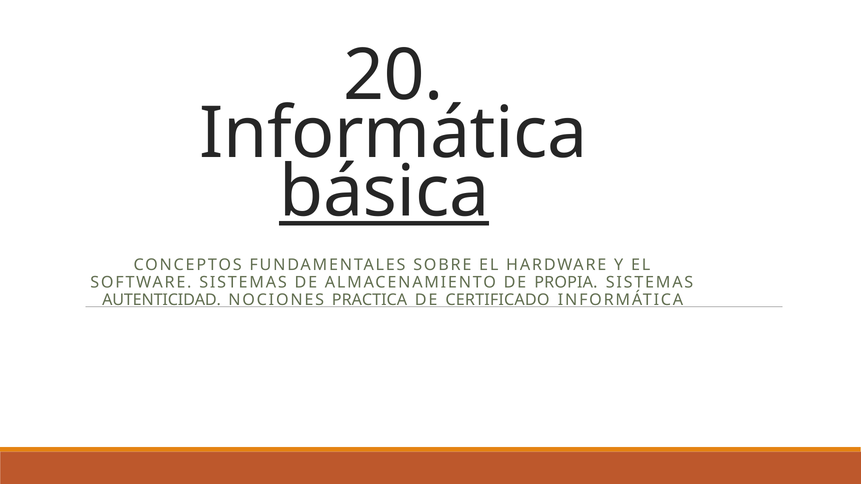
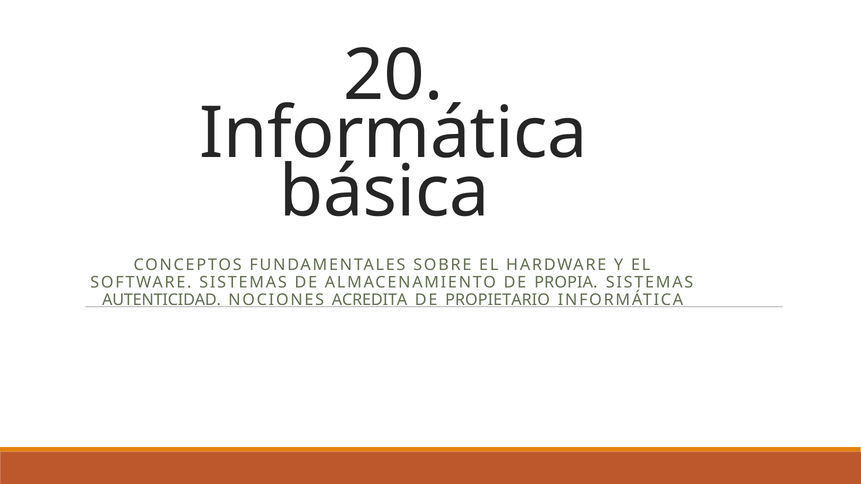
básica underline: present -> none
PRACTICA: PRACTICA -> ACREDITA
CERTIFICADO: CERTIFICADO -> PROPIETARIO
